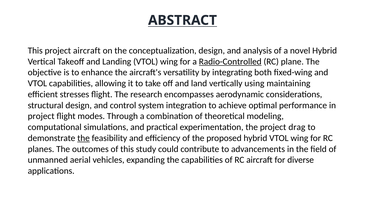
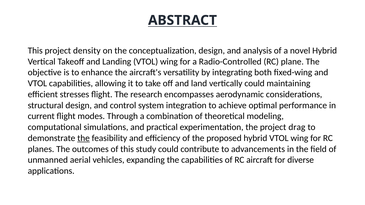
project aircraft: aircraft -> density
Radio-Controlled underline: present -> none
vertically using: using -> could
project at (41, 116): project -> current
